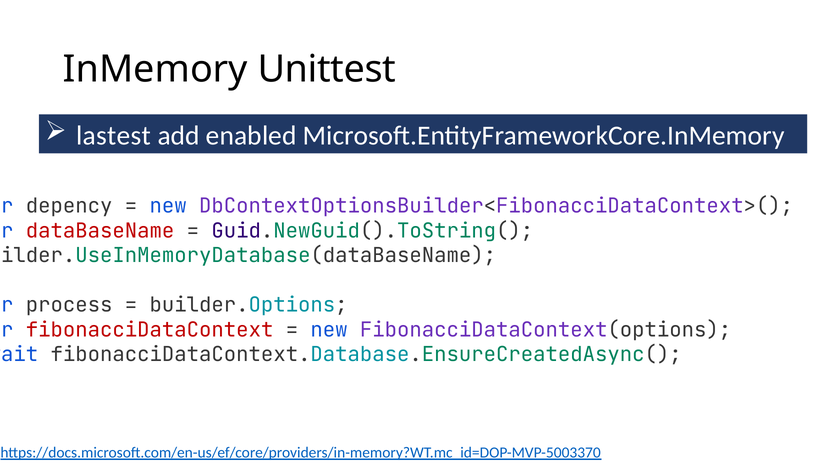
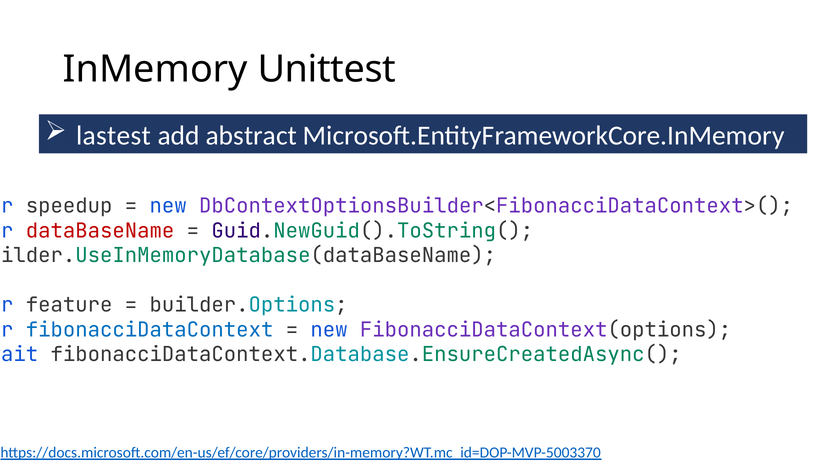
enabled: enabled -> abstract
depency: depency -> speedup
process: process -> feature
fibonacciDataContext colour: red -> blue
